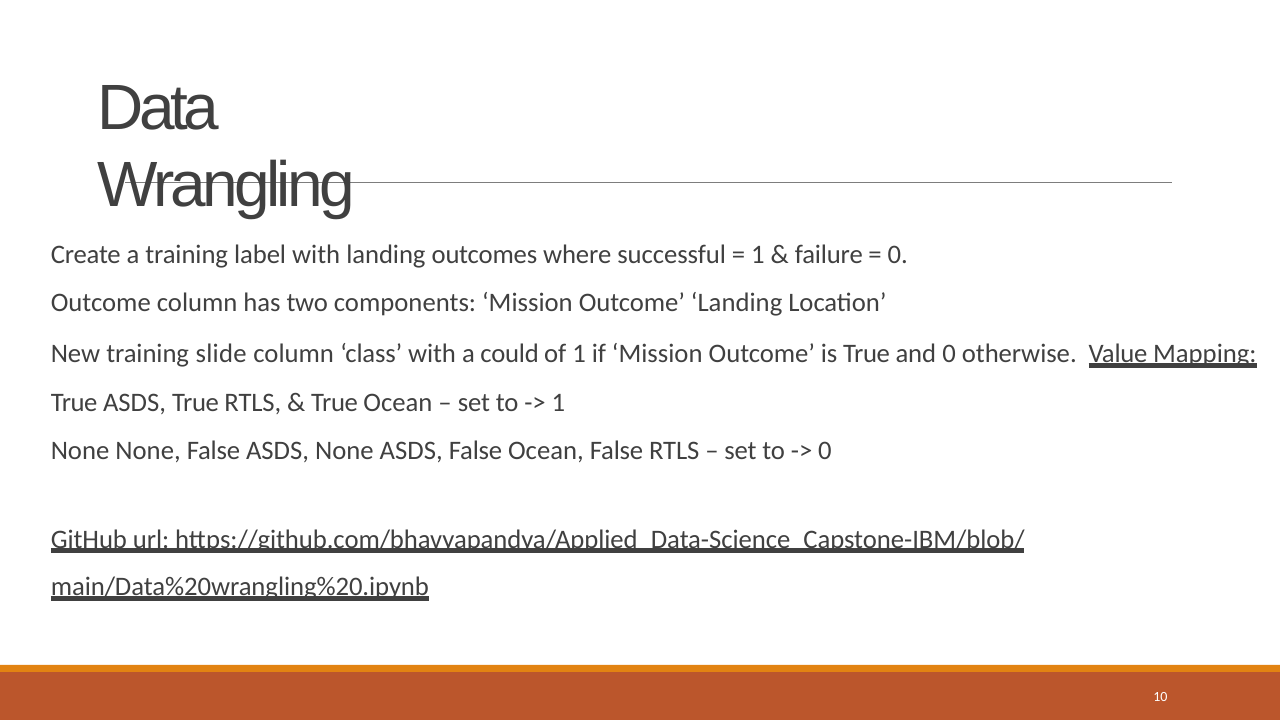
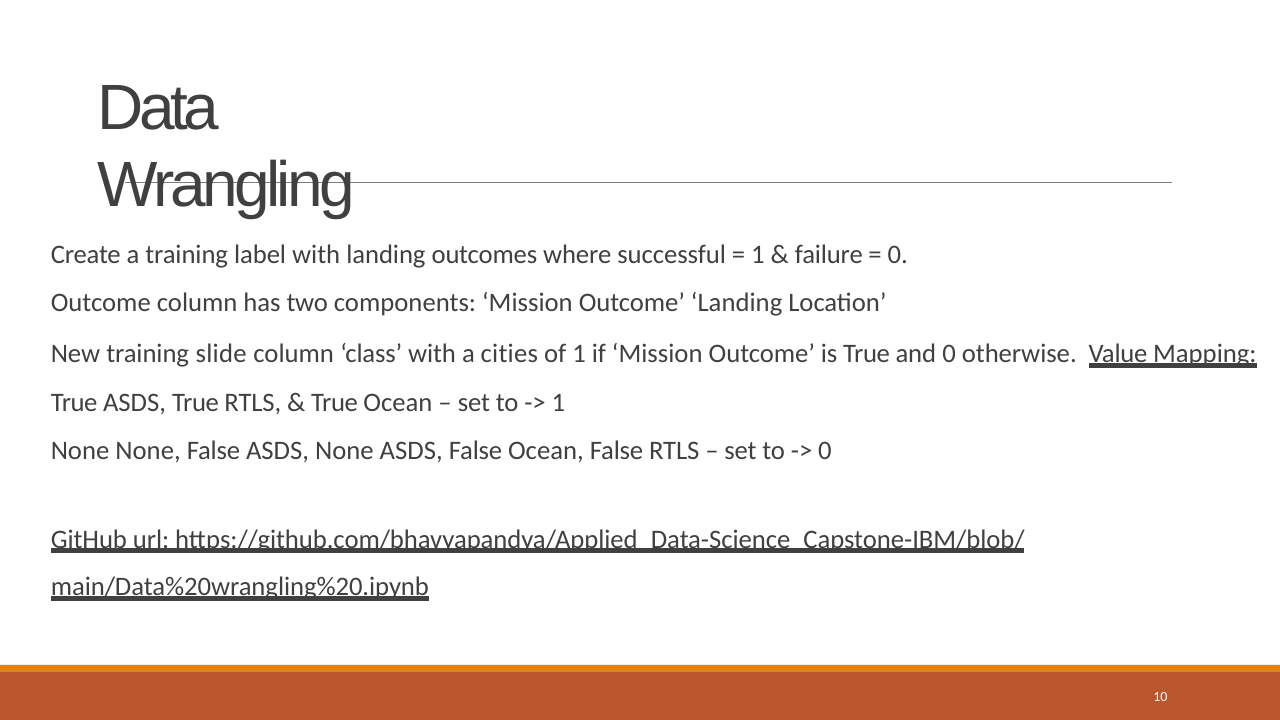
could: could -> cities
